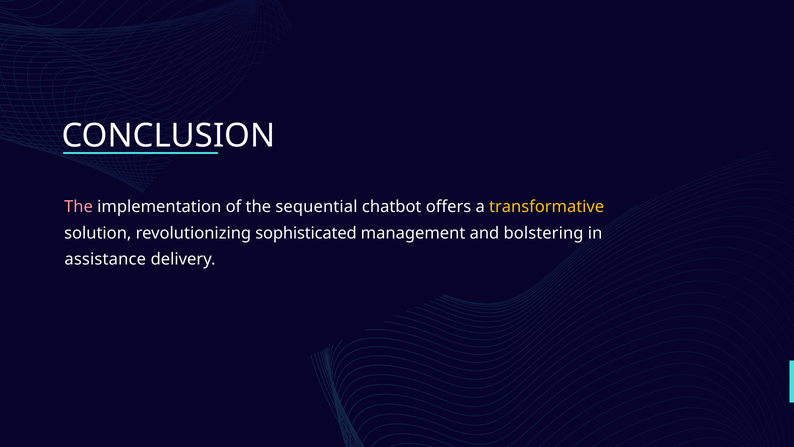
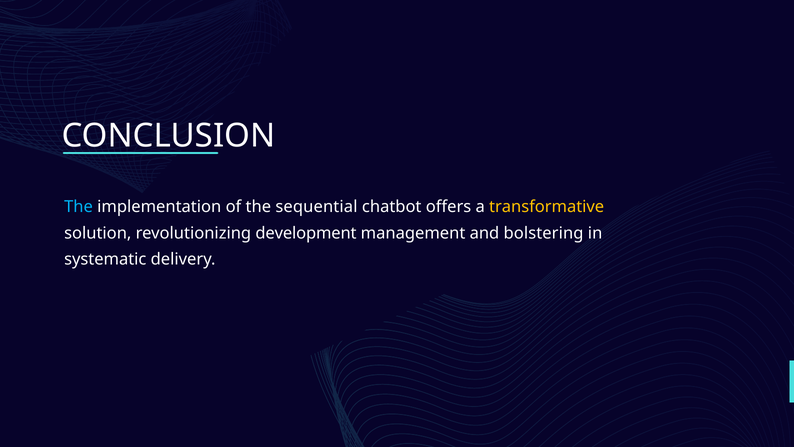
The at (79, 206) colour: pink -> light blue
sophisticated: sophisticated -> development
assistance: assistance -> systematic
